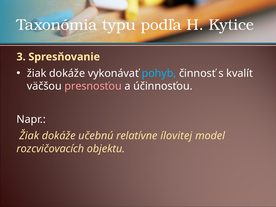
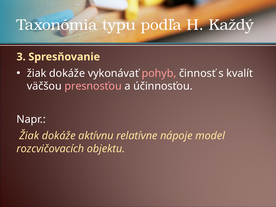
Kytice: Kytice -> Každý
pohyb colour: light blue -> pink
učebnú: učebnú -> aktívnu
ílovitej: ílovitej -> nápoje
